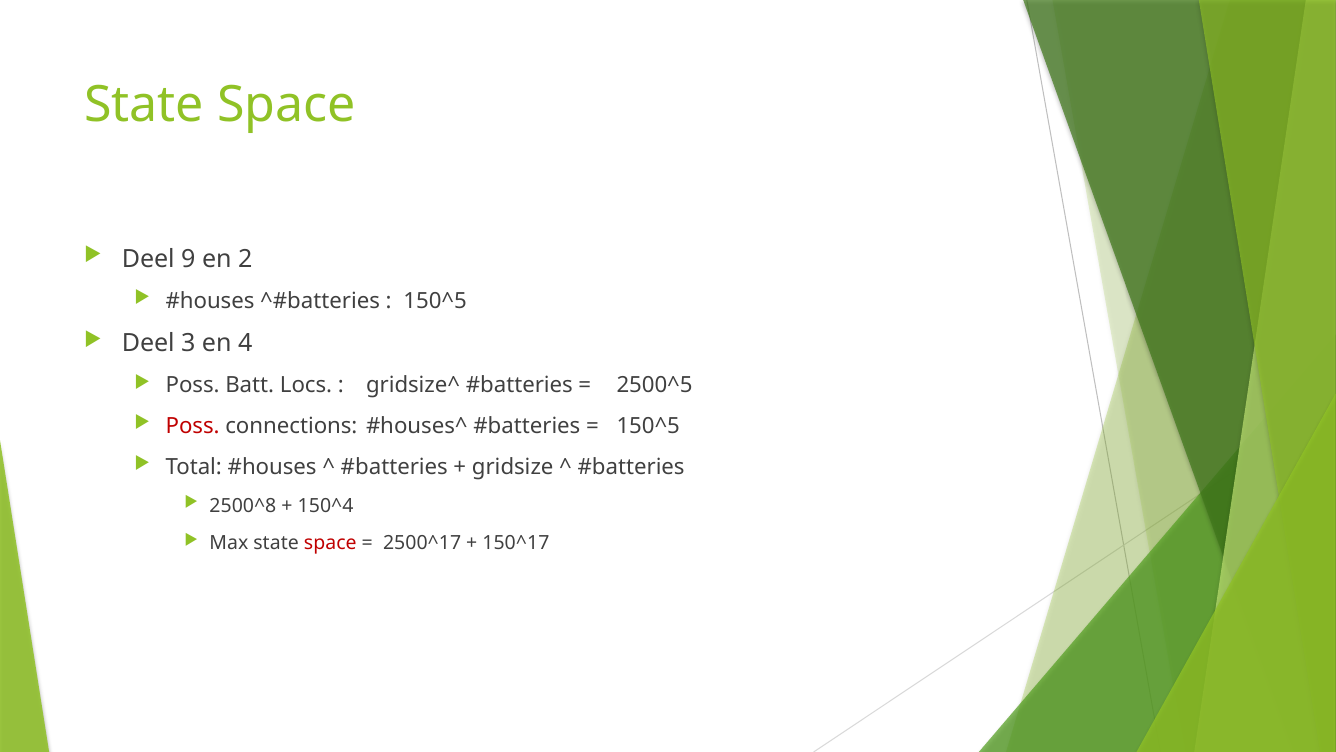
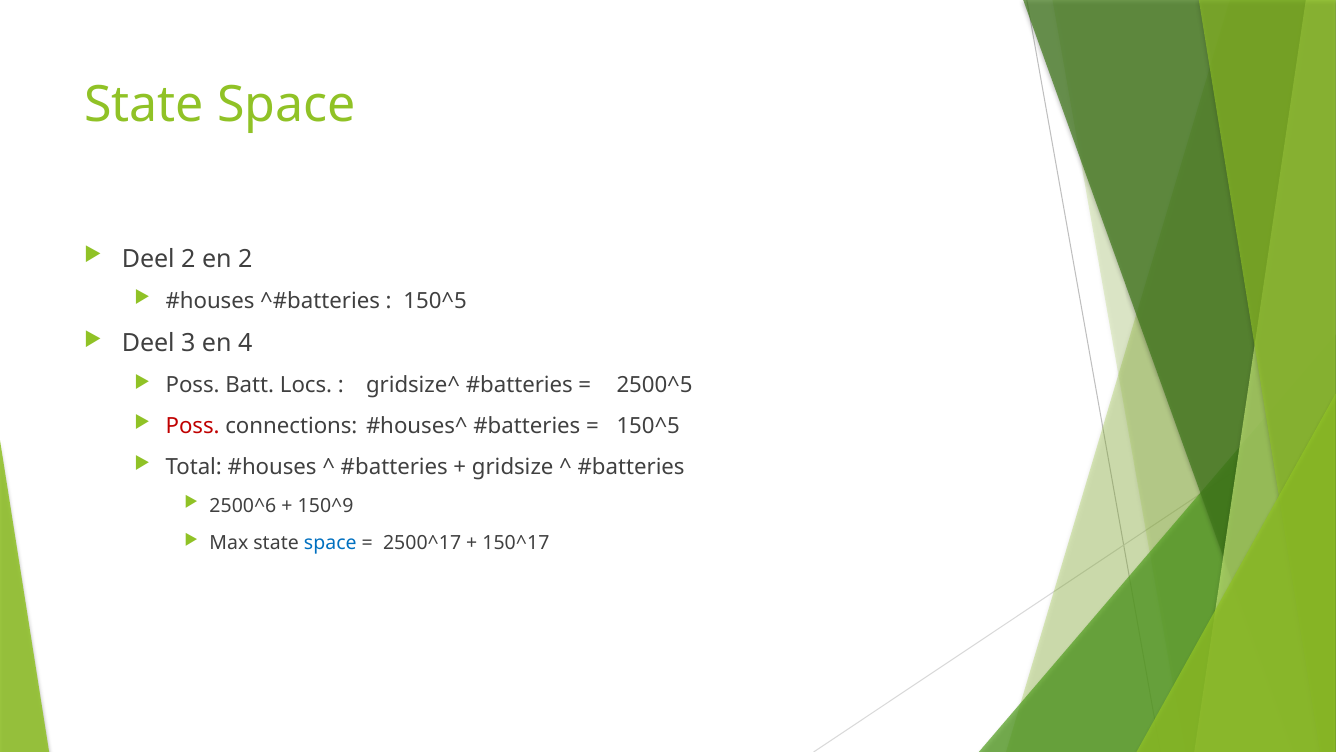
Deel 9: 9 -> 2
2500^8: 2500^8 -> 2500^6
150^4: 150^4 -> 150^9
space at (330, 543) colour: red -> blue
